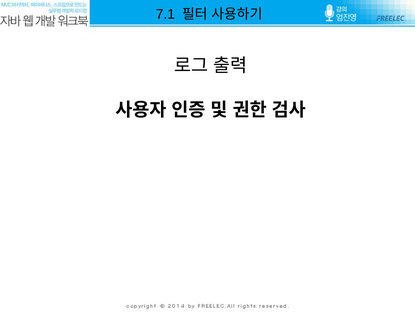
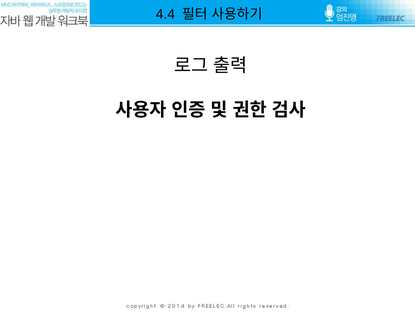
7.1: 7.1 -> 4.4
